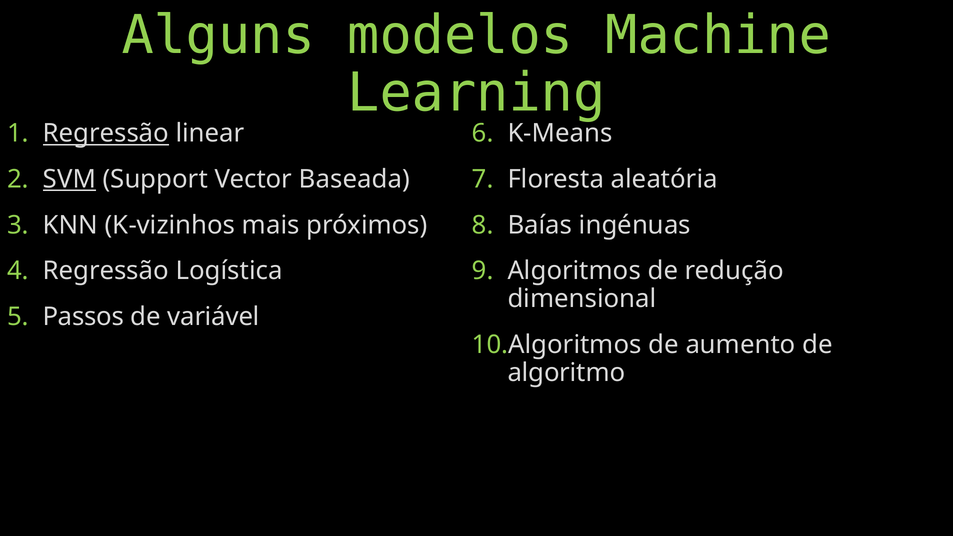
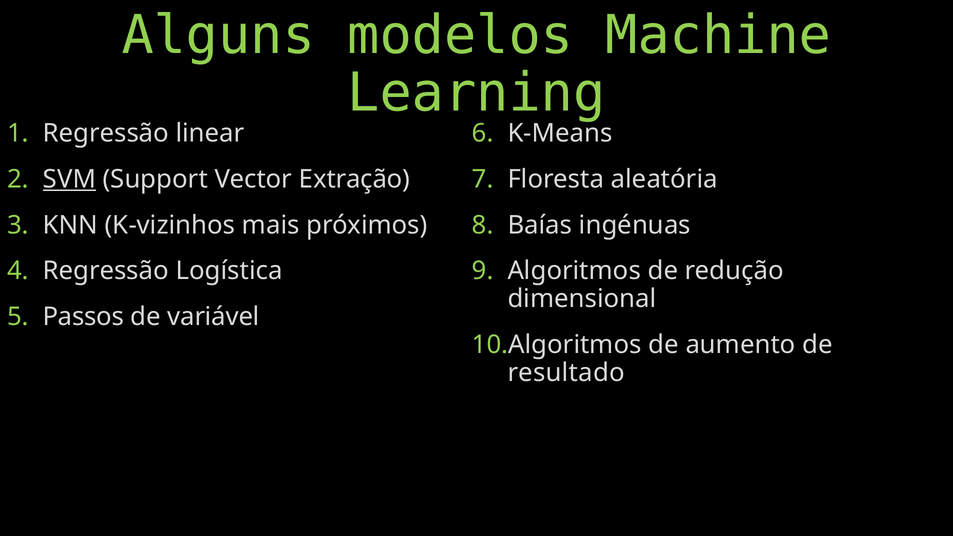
Regressão at (106, 133) underline: present -> none
Baseada: Baseada -> Extração
algoritmo: algoritmo -> resultado
